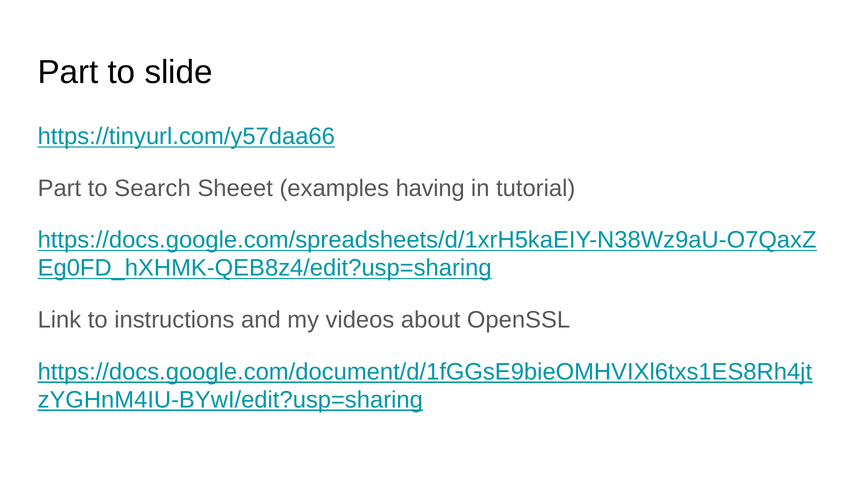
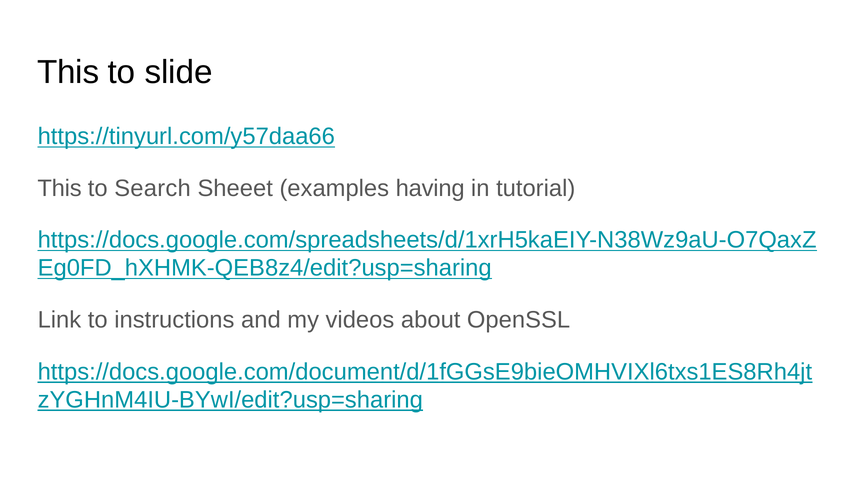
Part at (68, 72): Part -> This
Part at (59, 188): Part -> This
